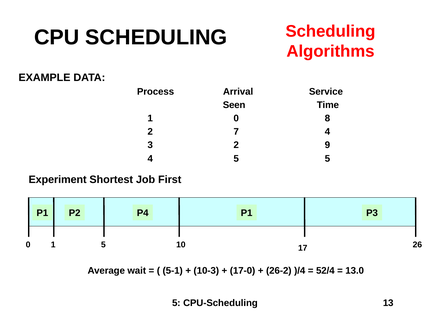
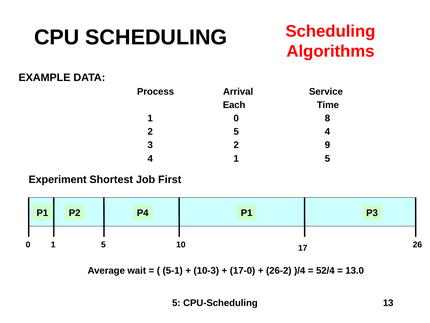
Seen: Seen -> Each
2 7: 7 -> 5
4 5: 5 -> 1
